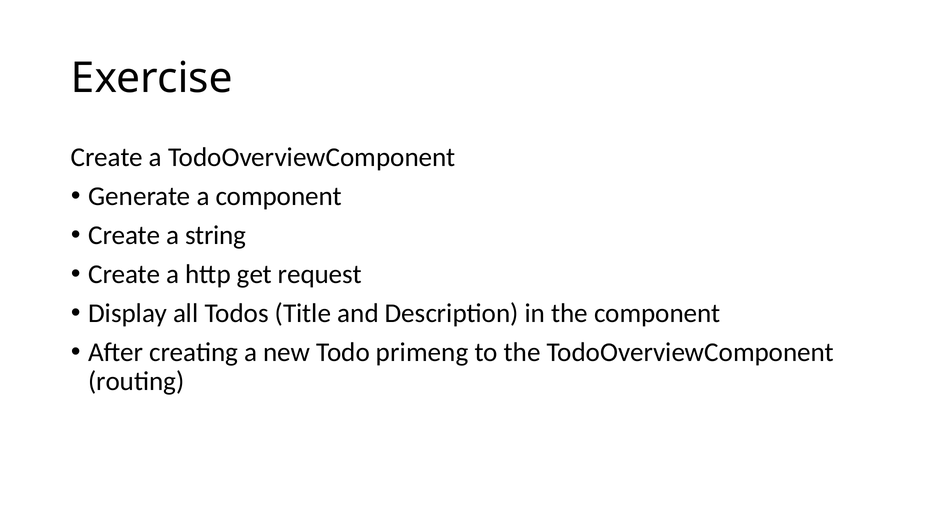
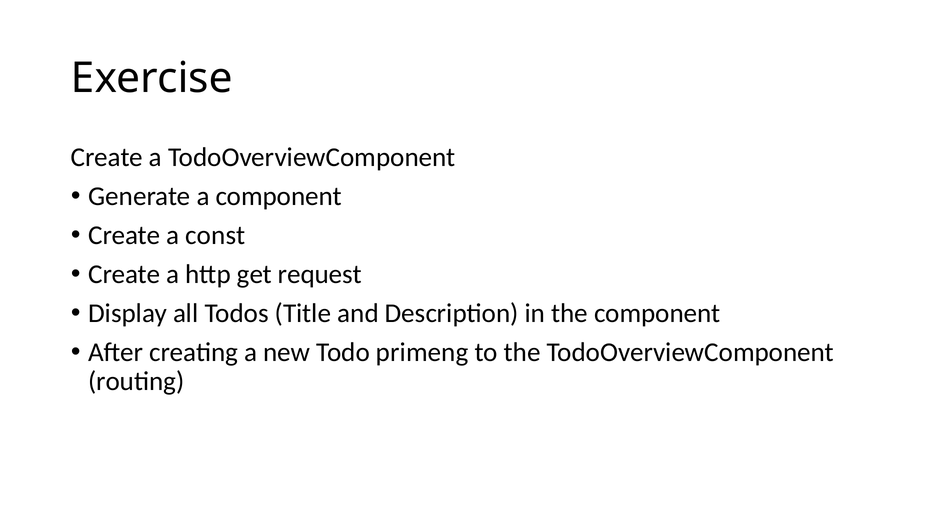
string: string -> const
